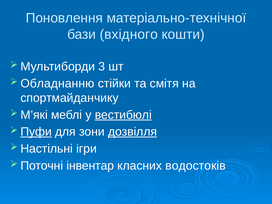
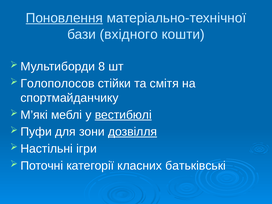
Поновлення underline: none -> present
3: 3 -> 8
Обладнанню: Обладнанню -> Голополосов
Пуфи underline: present -> none
інвентар: інвентар -> категорії
водостоків: водостоків -> батьківські
